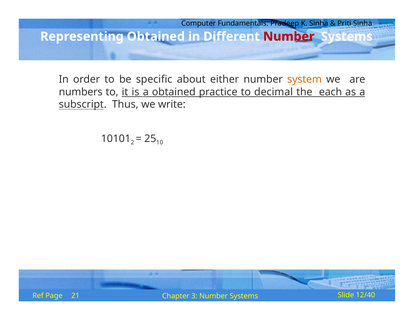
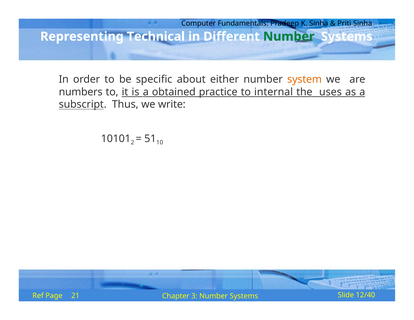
Representing Obtained: Obtained -> Technical
Number at (289, 37) colour: red -> green
decimal: decimal -> internal
each: each -> uses
25: 25 -> 51
